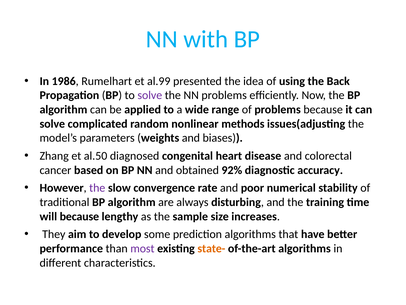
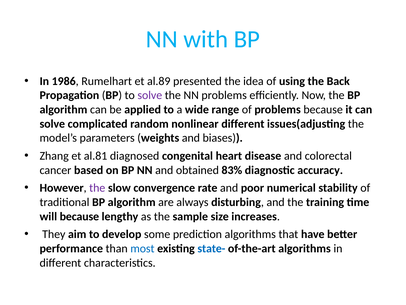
al.99: al.99 -> al.89
nonlinear methods: methods -> different
al.50: al.50 -> al.81
92%: 92% -> 83%
most colour: purple -> blue
state- colour: orange -> blue
